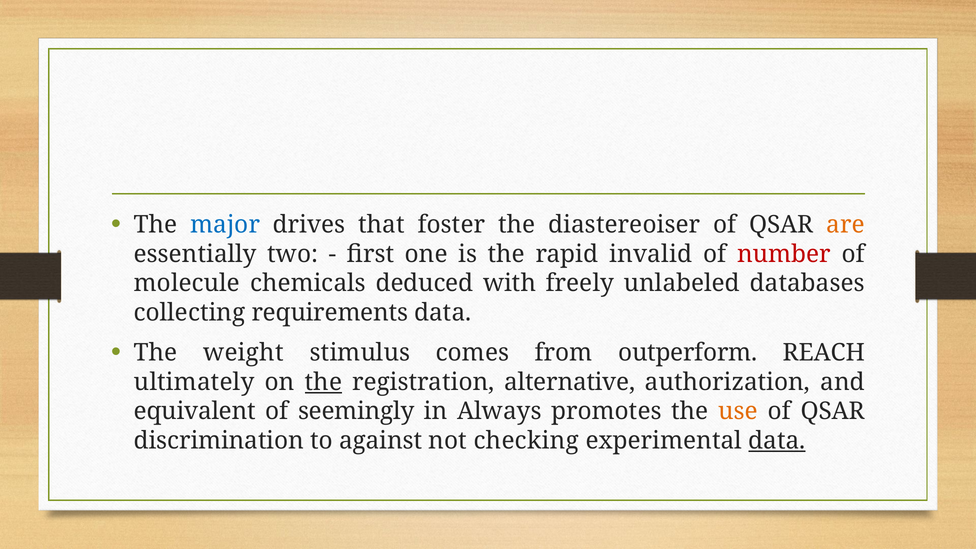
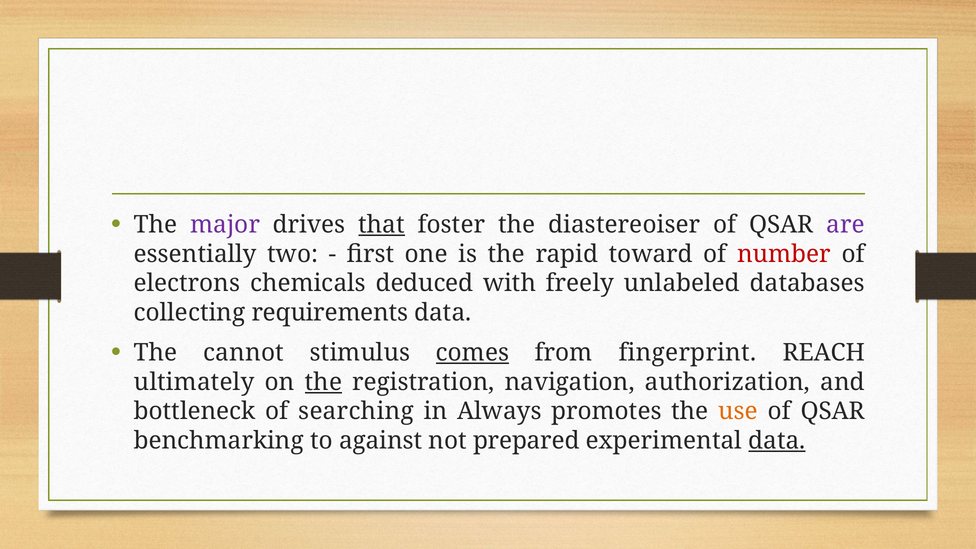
major colour: blue -> purple
that underline: none -> present
are colour: orange -> purple
invalid: invalid -> toward
molecule: molecule -> electrons
weight: weight -> cannot
comes underline: none -> present
outperform: outperform -> fingerprint
alternative: alternative -> navigation
equivalent: equivalent -> bottleneck
seemingly: seemingly -> searching
discrimination: discrimination -> benchmarking
checking: checking -> prepared
